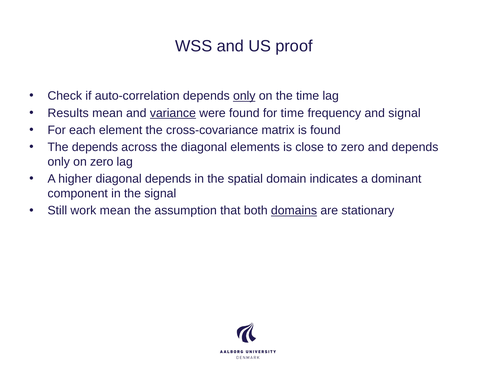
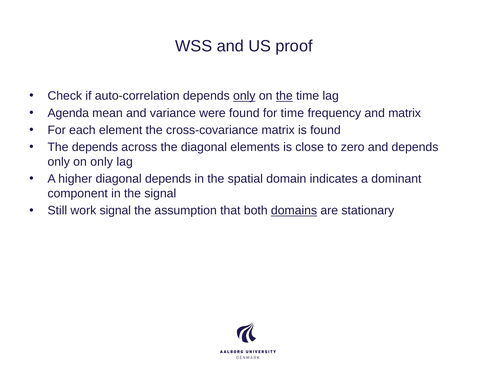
the at (284, 96) underline: none -> present
Results: Results -> Agenda
variance underline: present -> none
and signal: signal -> matrix
on zero: zero -> only
work mean: mean -> signal
